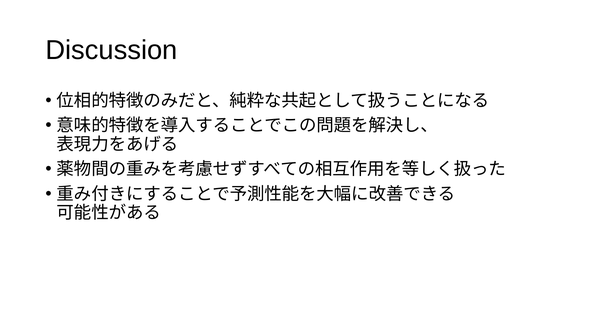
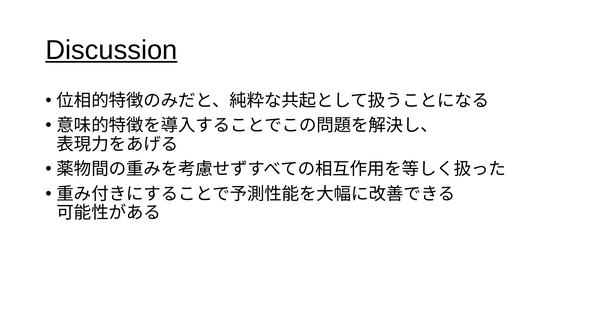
Discussion underline: none -> present
